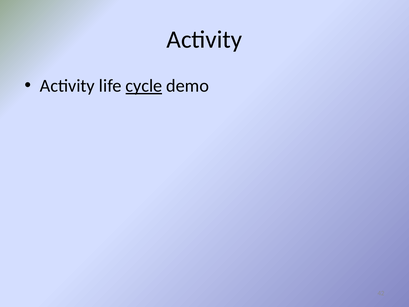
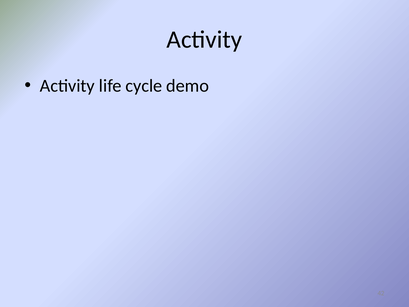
cycle underline: present -> none
